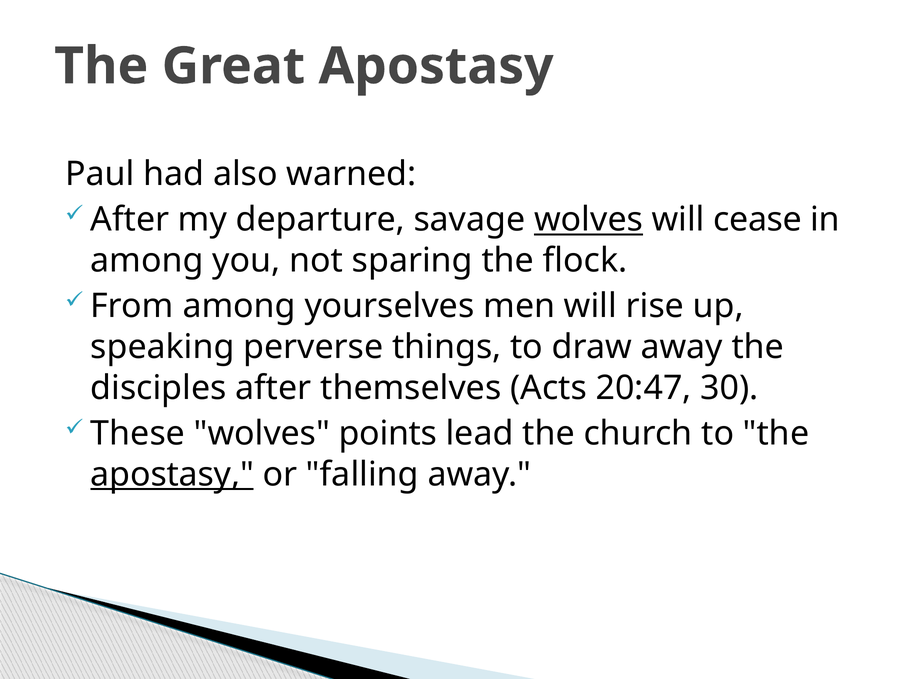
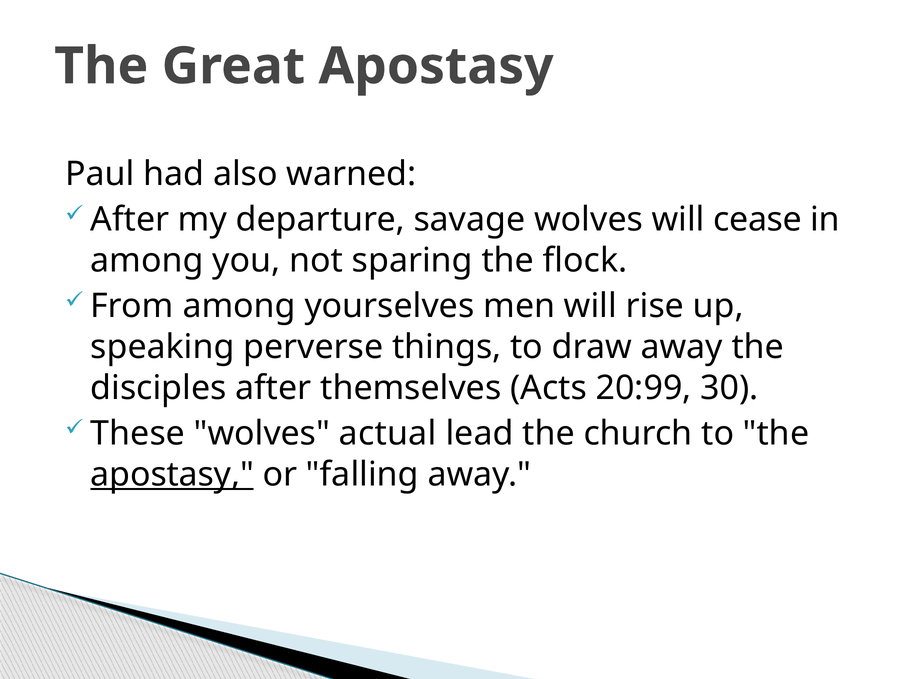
wolves at (589, 220) underline: present -> none
20:47: 20:47 -> 20:99
points: points -> actual
